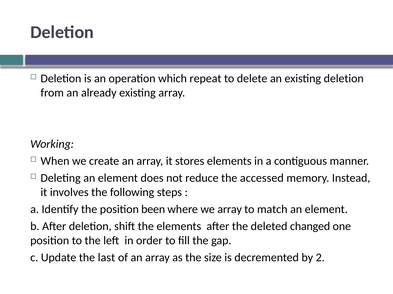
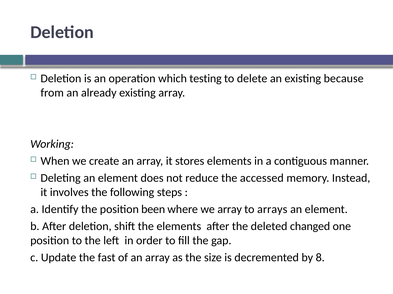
repeat: repeat -> testing
existing deletion: deletion -> because
match: match -> arrays
last: last -> fast
2: 2 -> 8
